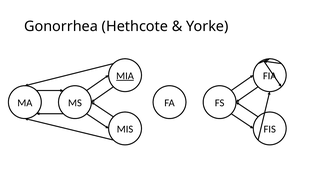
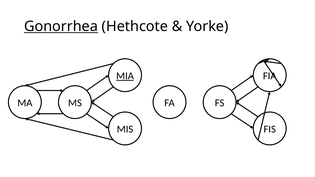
Gonorrhea underline: none -> present
